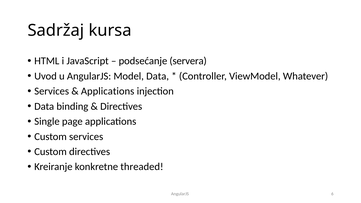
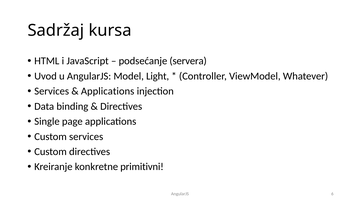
Model Data: Data -> Light
threaded: threaded -> primitivni
